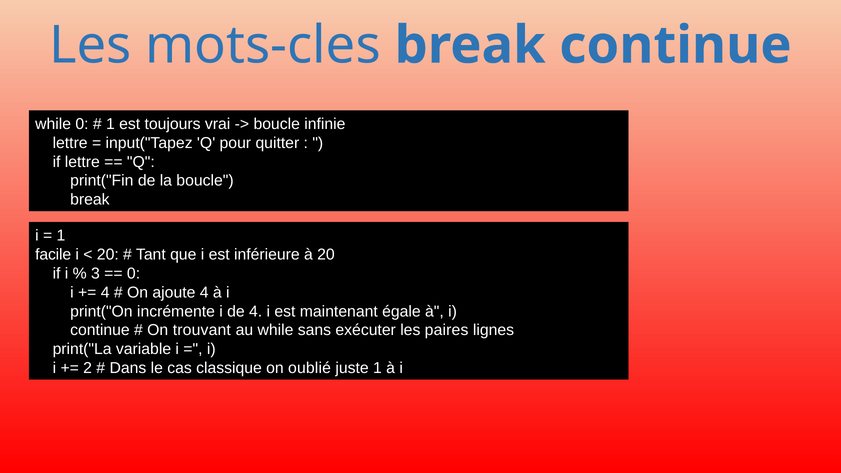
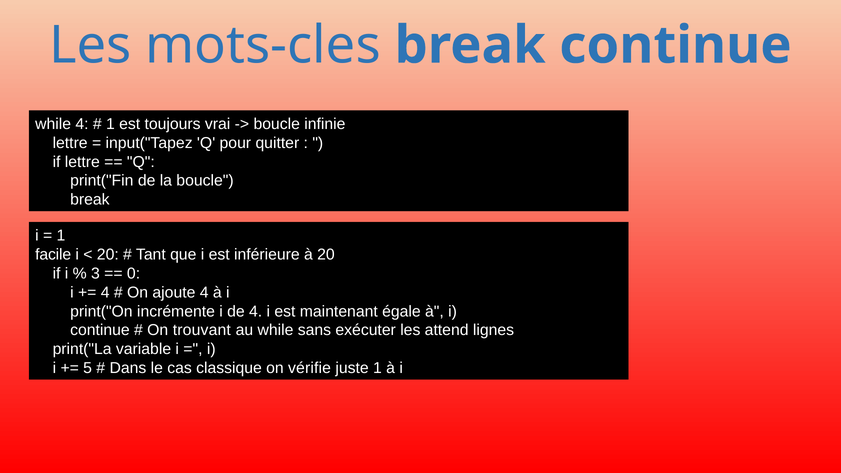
while 0: 0 -> 4
paires: paires -> attend
2: 2 -> 5
oublié: oublié -> vérifie
